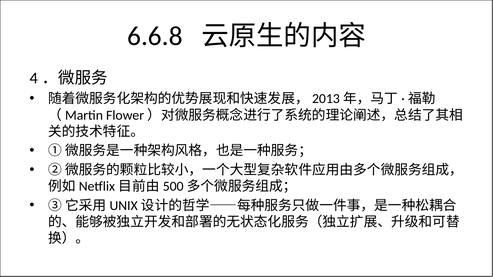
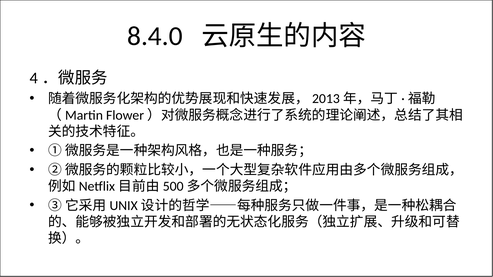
6.6.8: 6.6.8 -> 8.4.0
